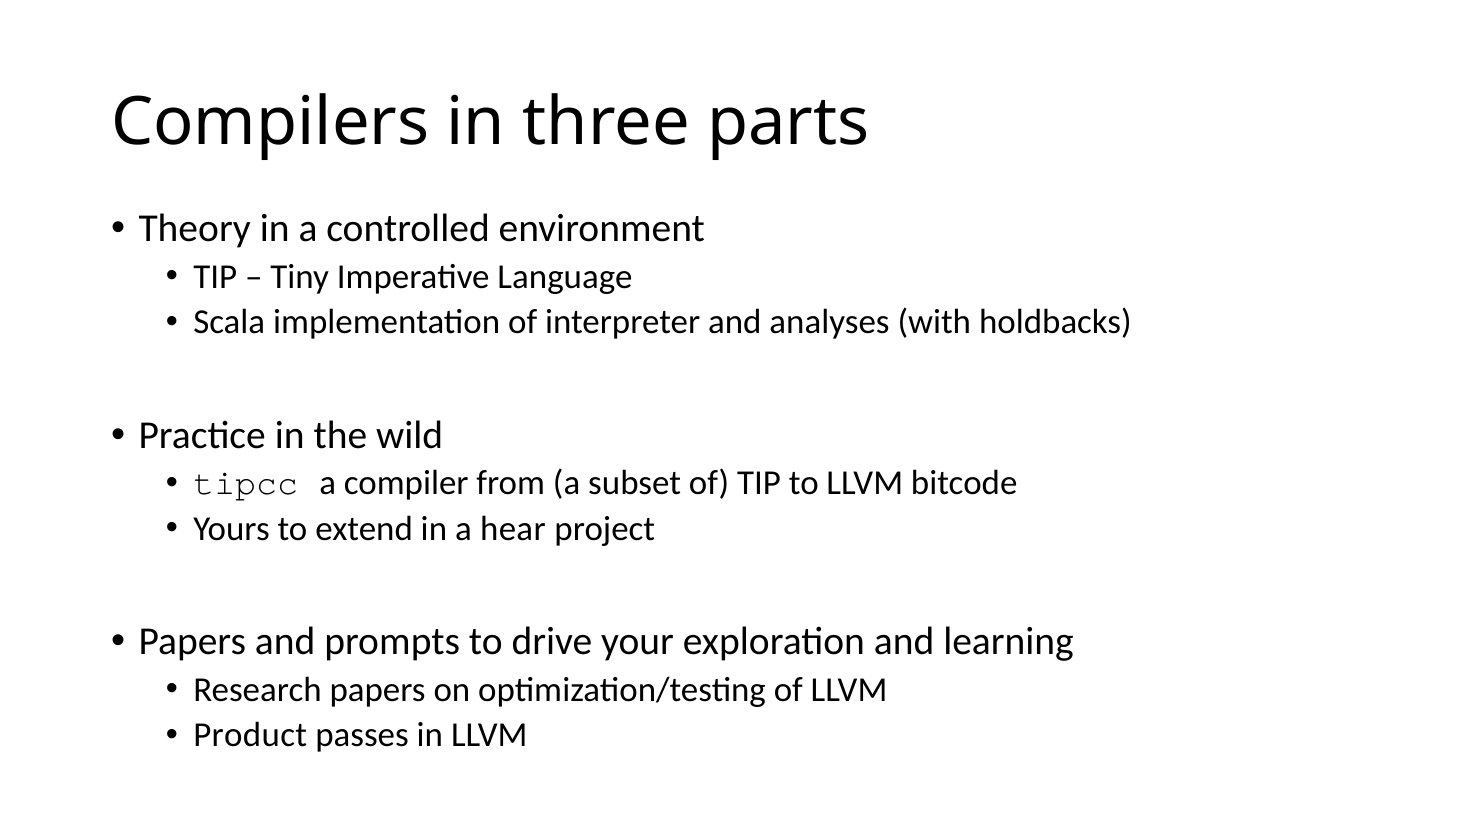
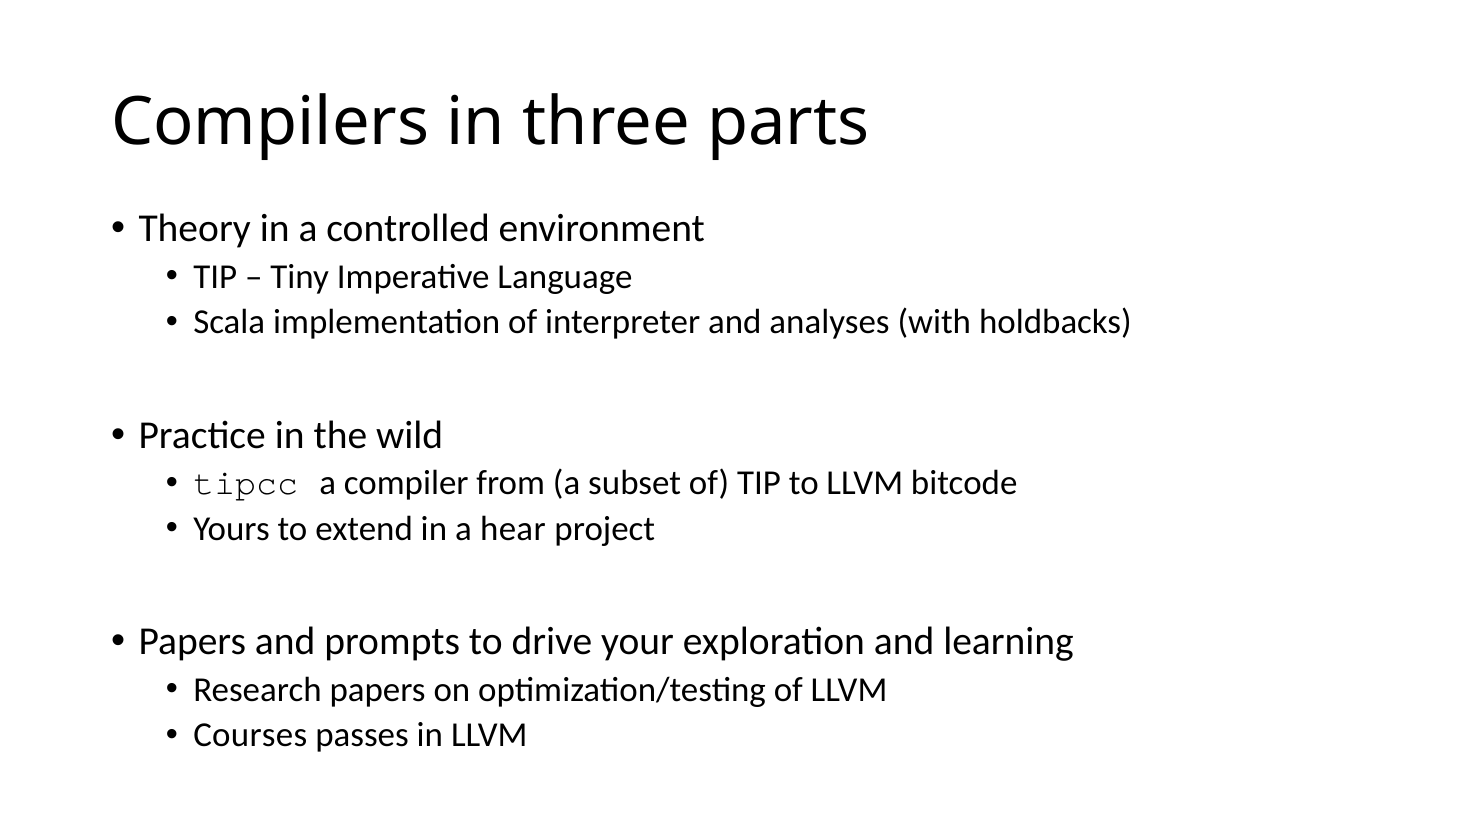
Product: Product -> Courses
